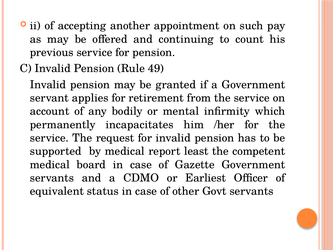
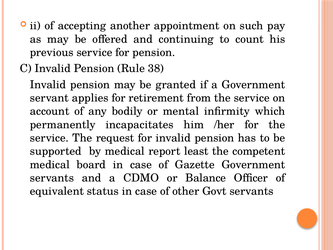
49: 49 -> 38
Earliest: Earliest -> Balance
